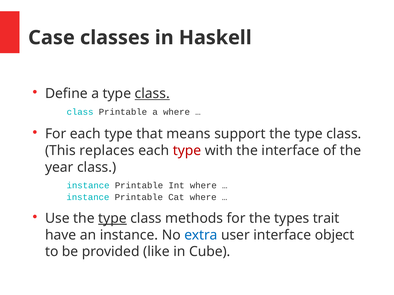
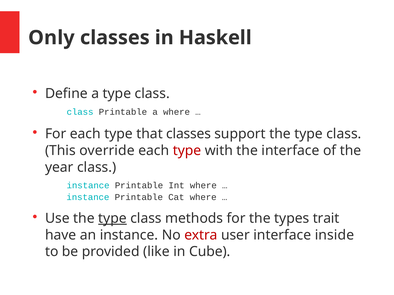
Case: Case -> Only
class at (152, 94) underline: present -> none
that means: means -> classes
replaces: replaces -> override
extra colour: blue -> red
object: object -> inside
